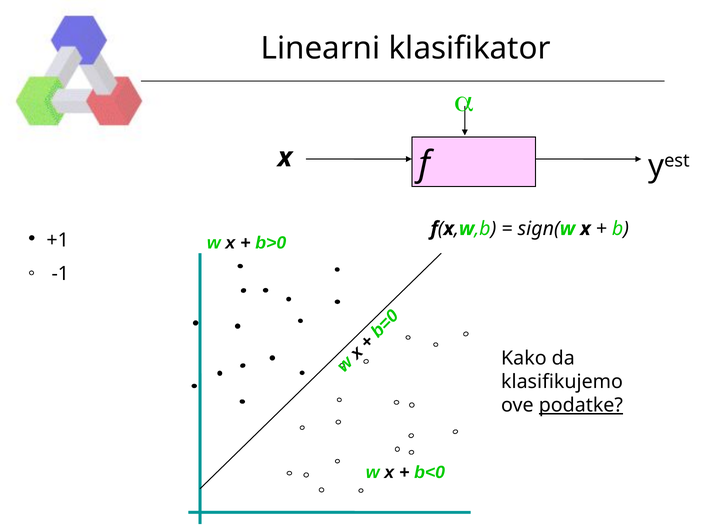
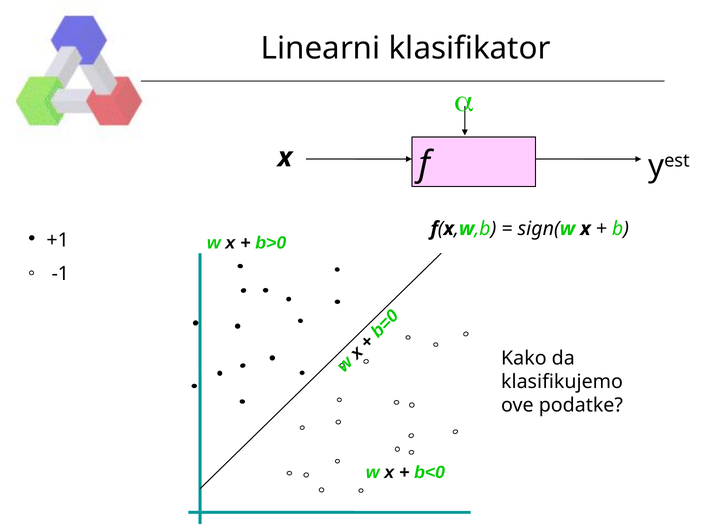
podatke underline: present -> none
